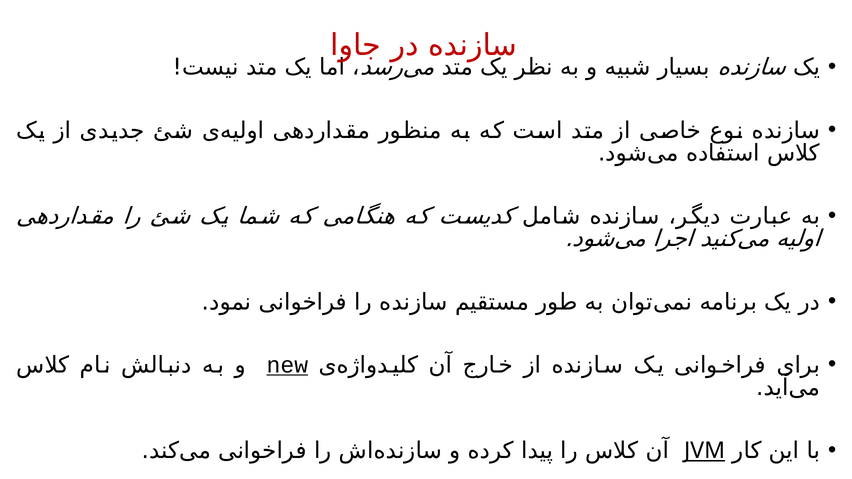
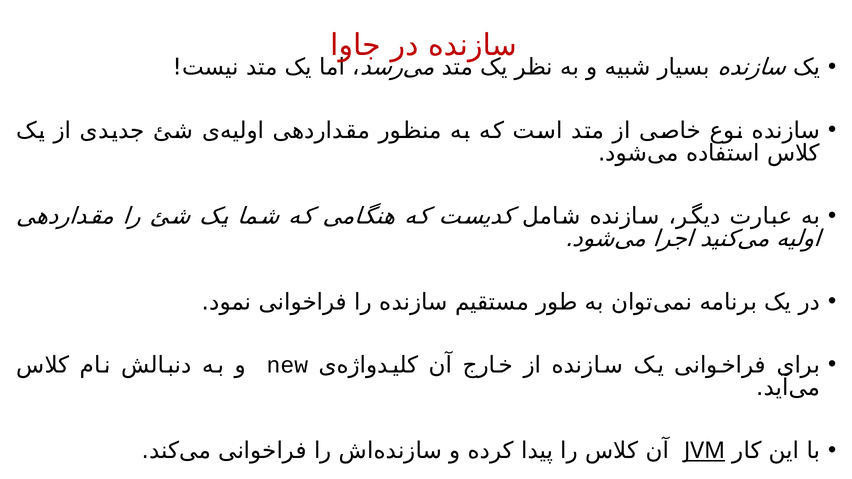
new underline: present -> none
